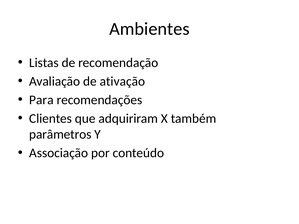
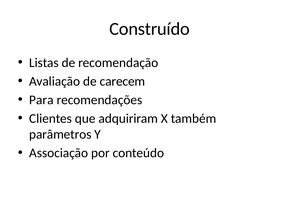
Ambientes: Ambientes -> Construído
ativação: ativação -> carecem
